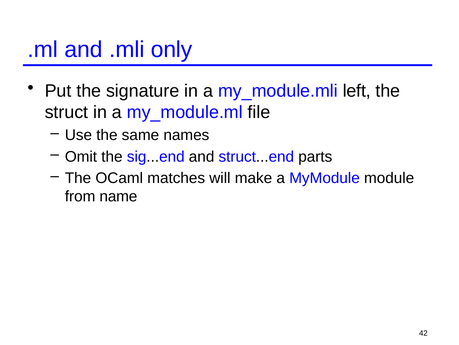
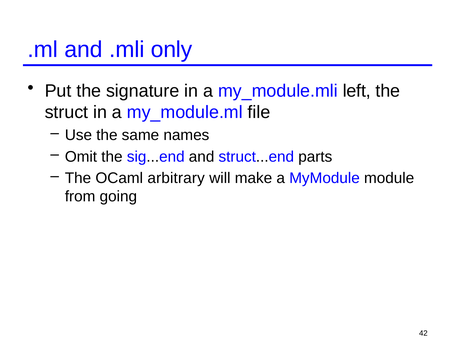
matches: matches -> arbitrary
name: name -> going
